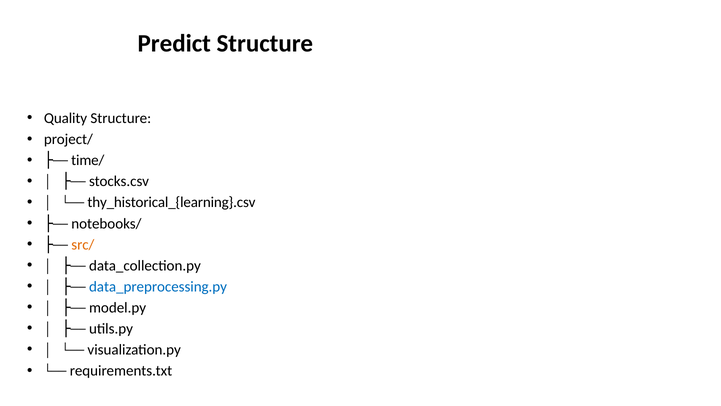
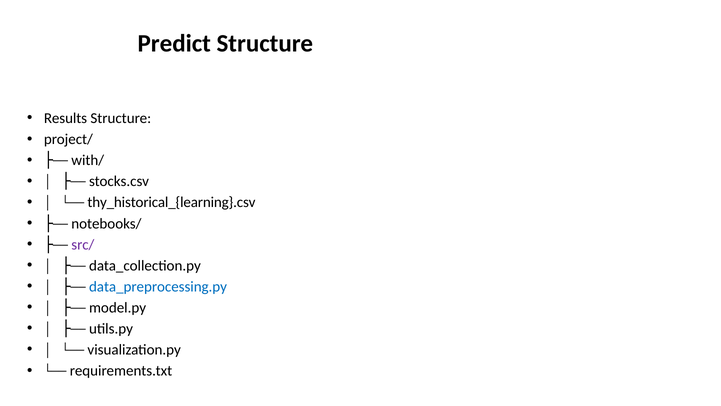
Quality: Quality -> Results
time/: time/ -> with/
src/ colour: orange -> purple
